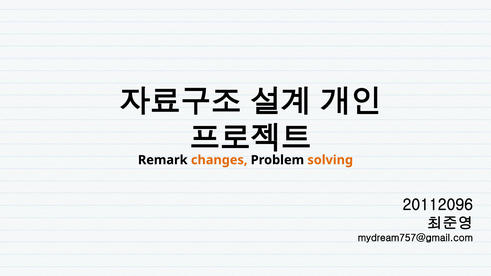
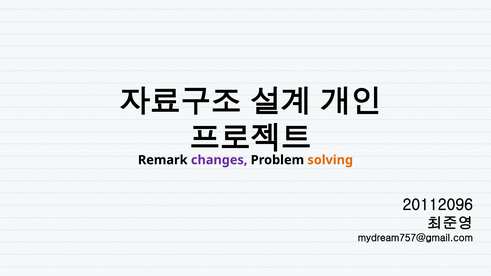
changes colour: orange -> purple
